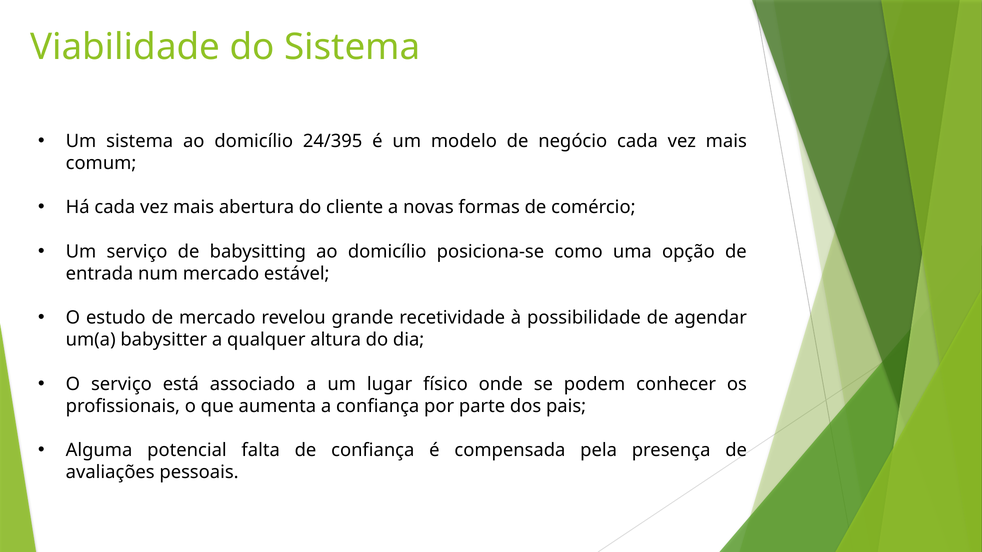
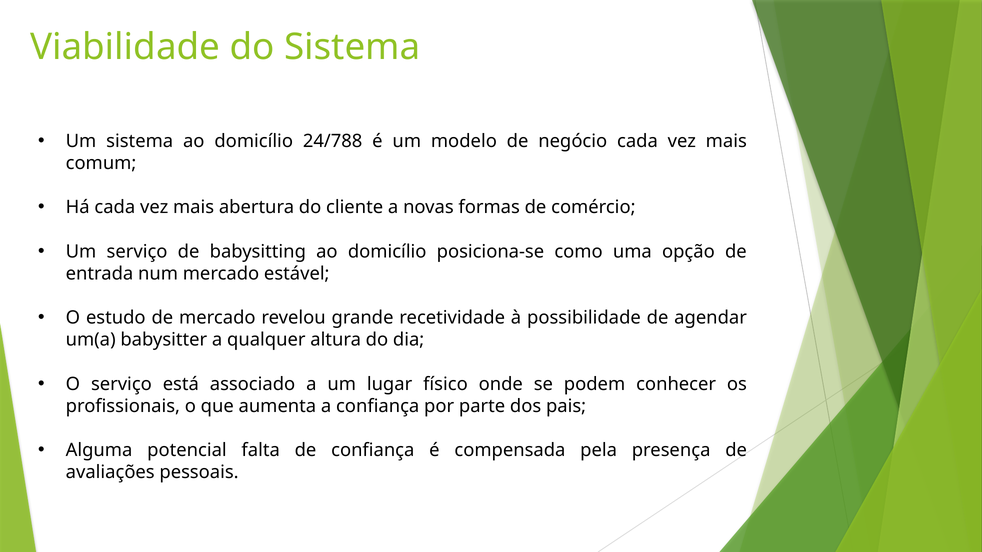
24/395: 24/395 -> 24/788
